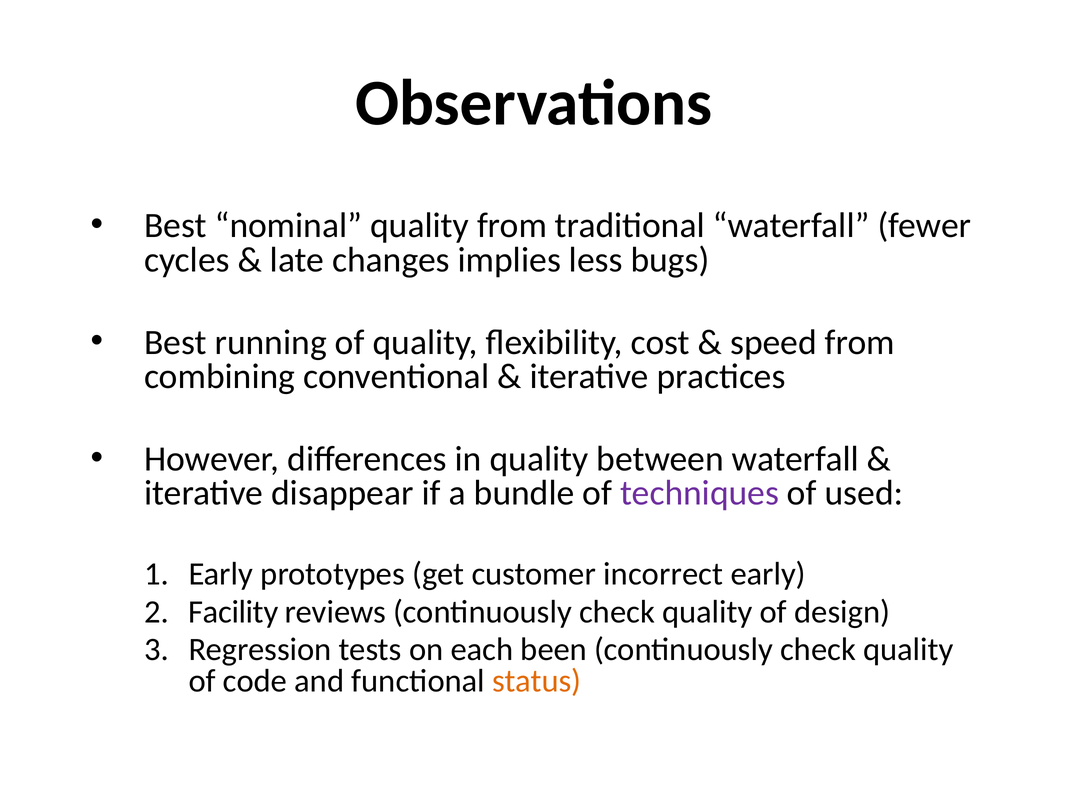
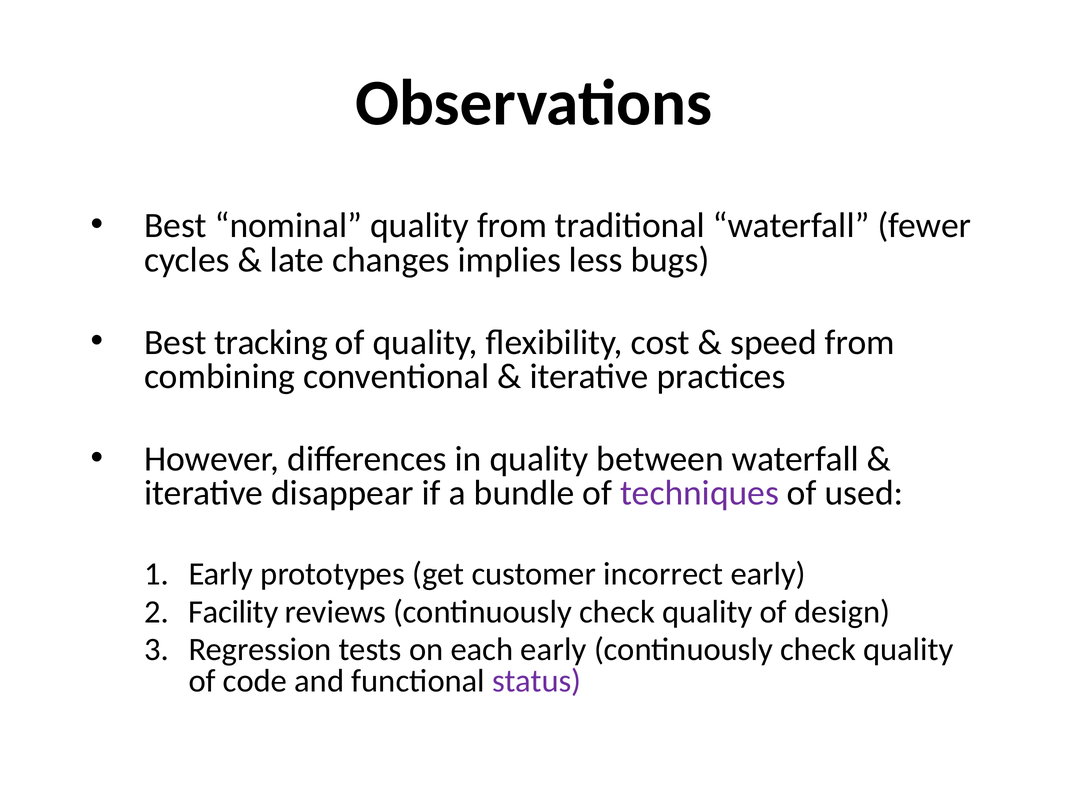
running: running -> tracking
each been: been -> early
status colour: orange -> purple
